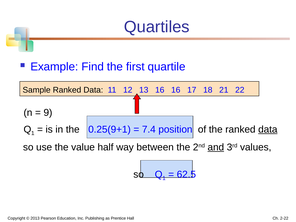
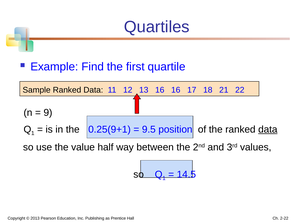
7.4: 7.4 -> 9.5
and underline: present -> none
62.5: 62.5 -> 14.5
